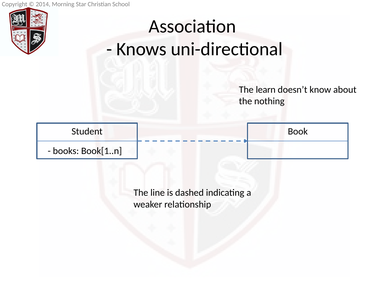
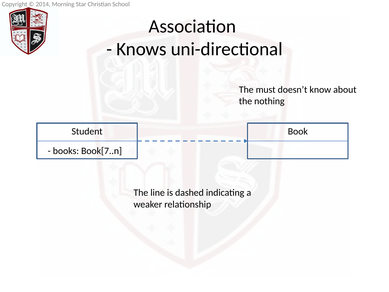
learn: learn -> must
Book[1..n: Book[1..n -> Book[7..n
